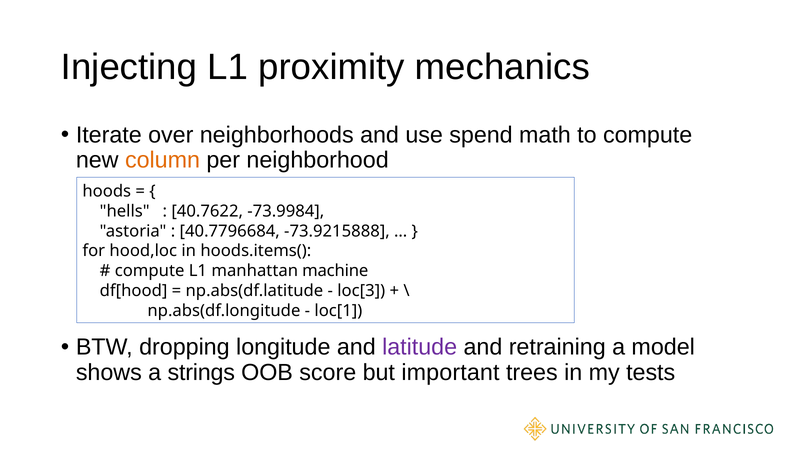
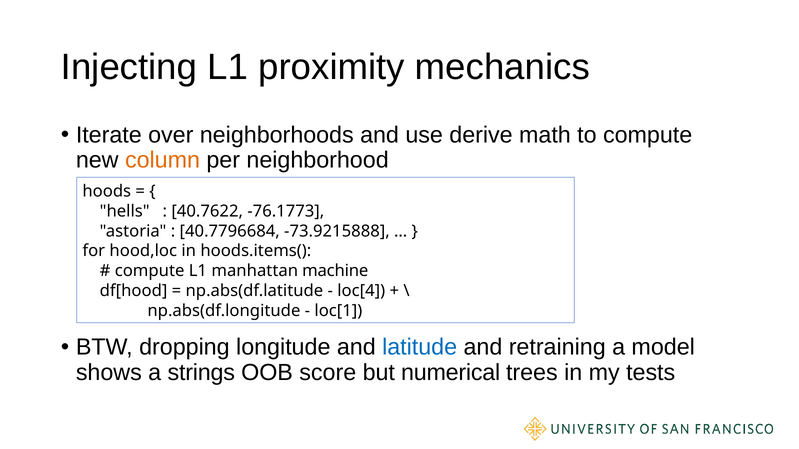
spend: spend -> derive
-73.9984: -73.9984 -> -76.1773
loc[3: loc[3 -> loc[4
latitude colour: purple -> blue
important: important -> numerical
